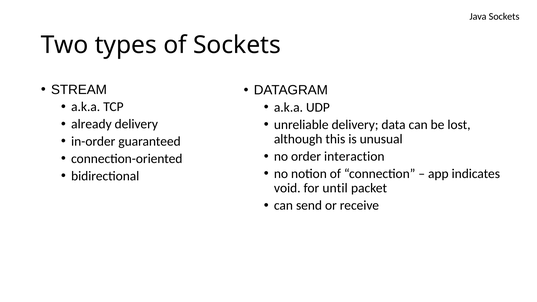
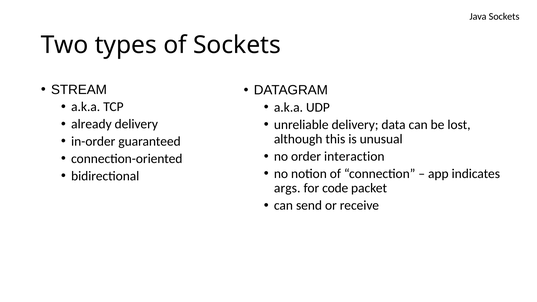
void: void -> args
until: until -> code
